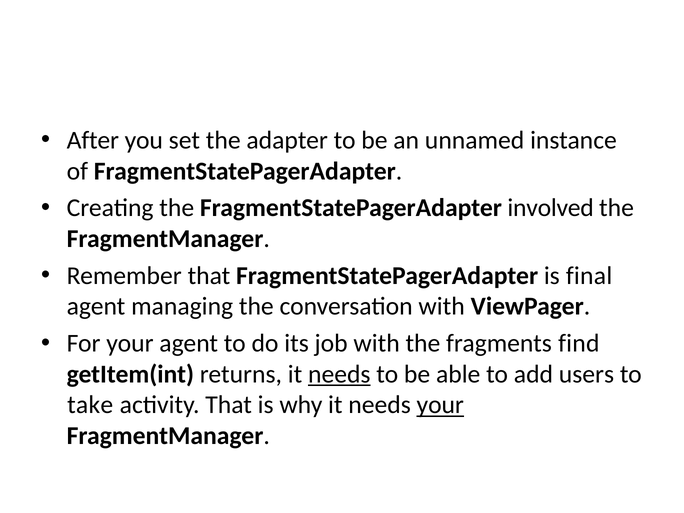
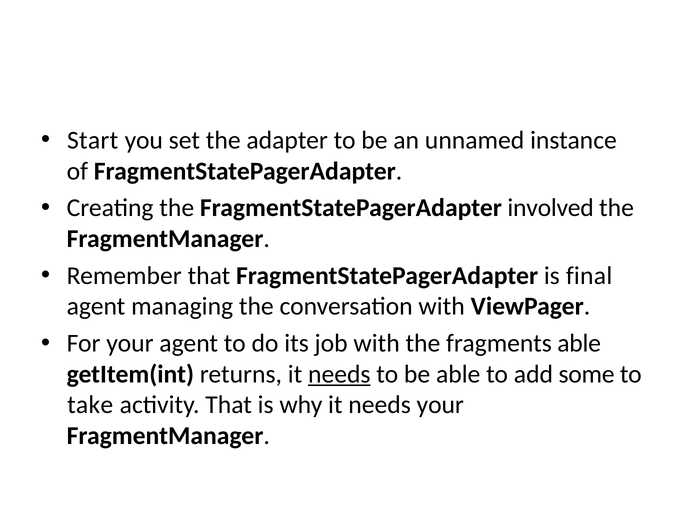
After: After -> Start
fragments find: find -> able
users: users -> some
your at (440, 405) underline: present -> none
